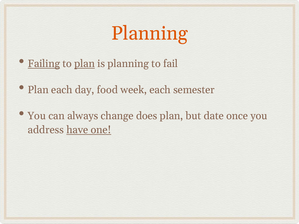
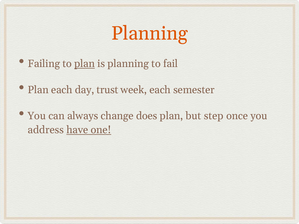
Failing underline: present -> none
food: food -> trust
date: date -> step
